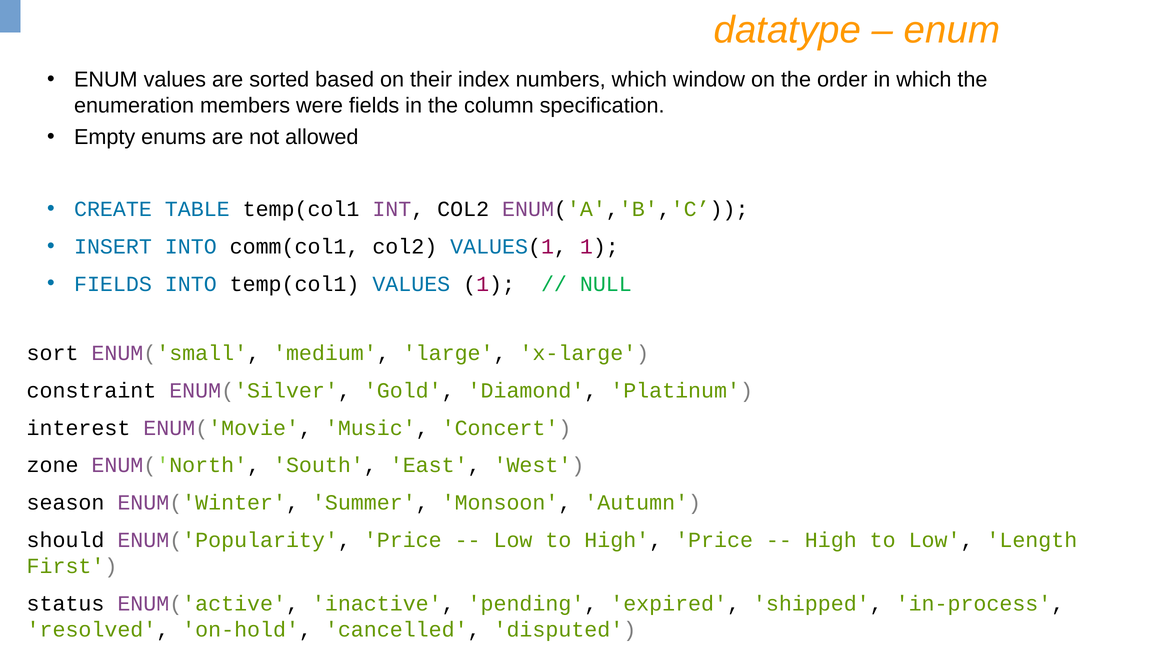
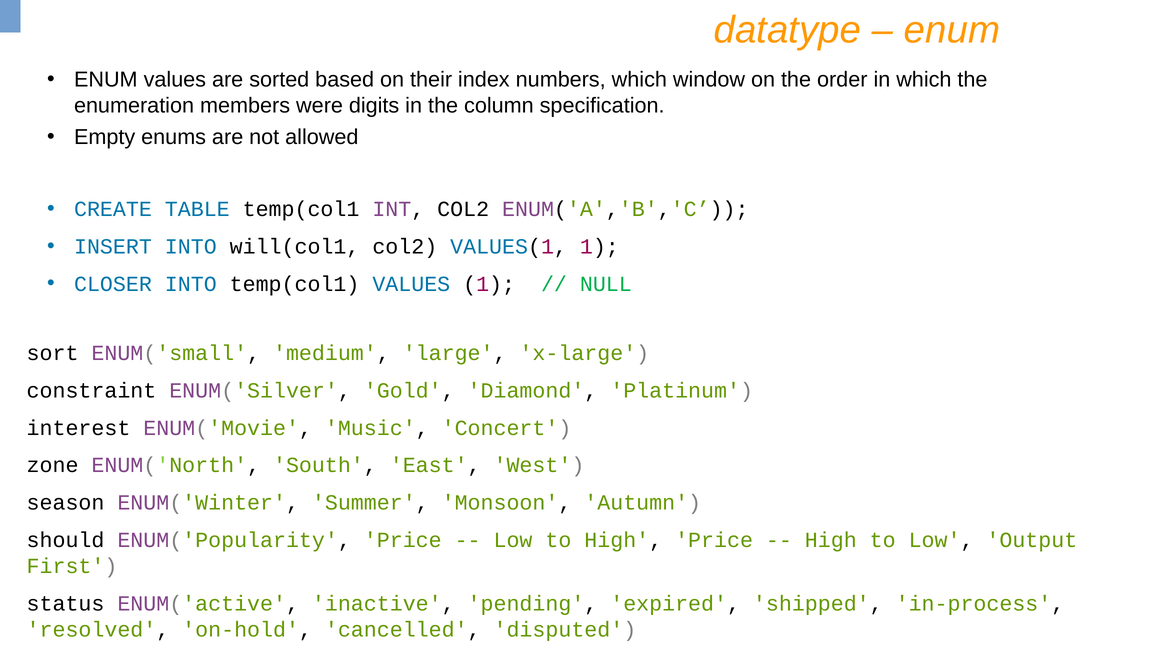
were fields: fields -> digits
comm(col1: comm(col1 -> will(col1
FIELDS at (113, 284): FIELDS -> CLOSER
Length: Length -> Output
